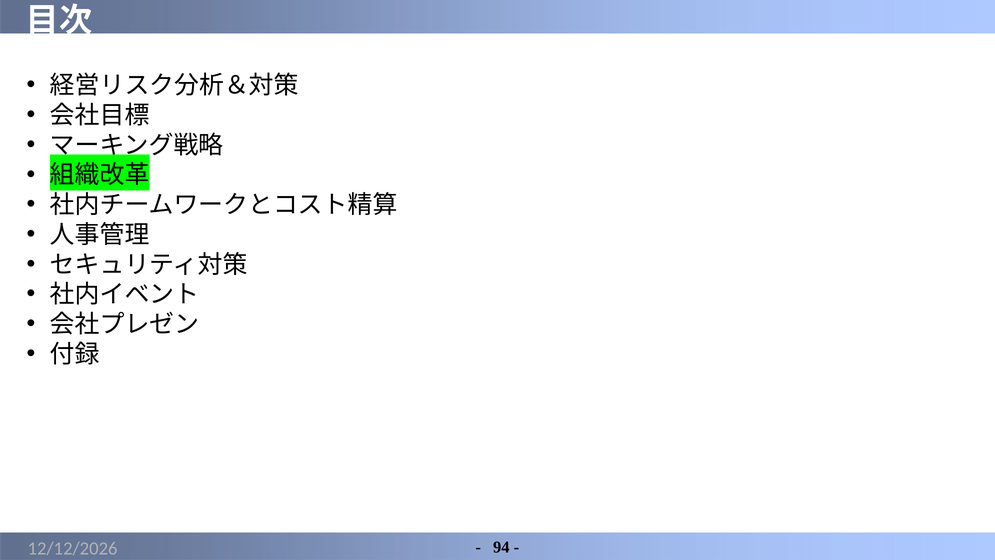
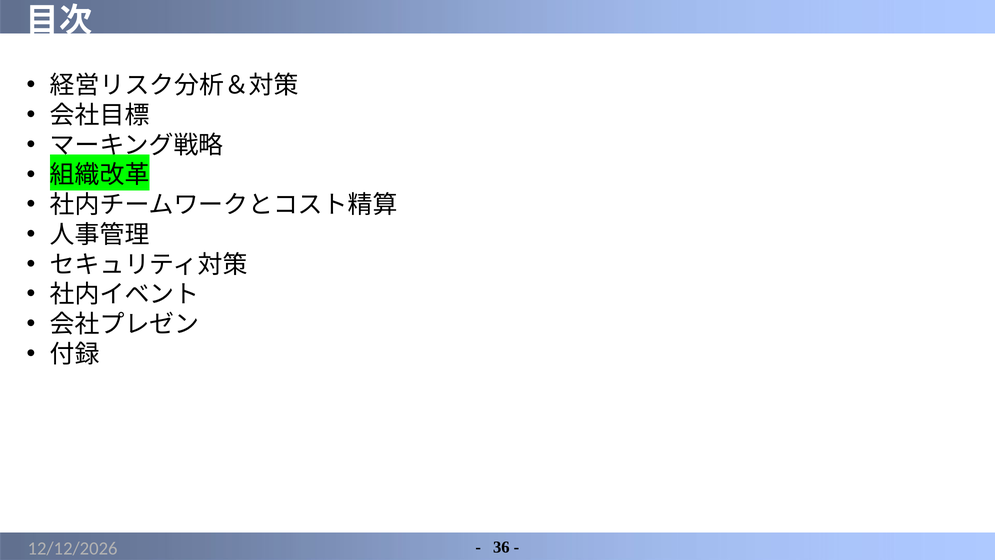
94: 94 -> 36
